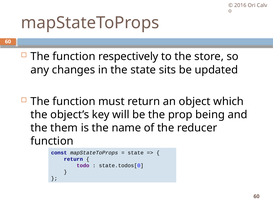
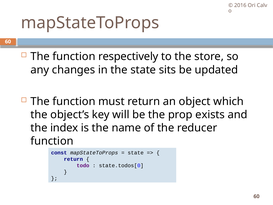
being: being -> exists
them: them -> index
